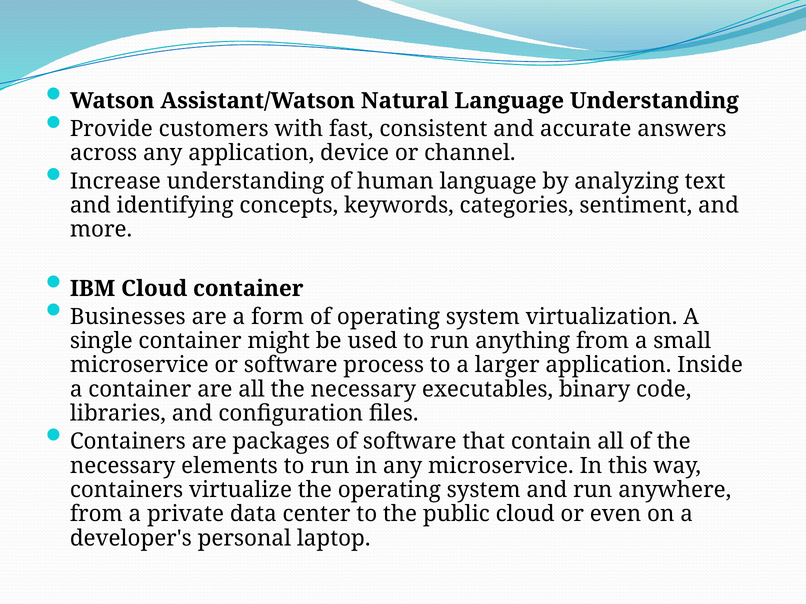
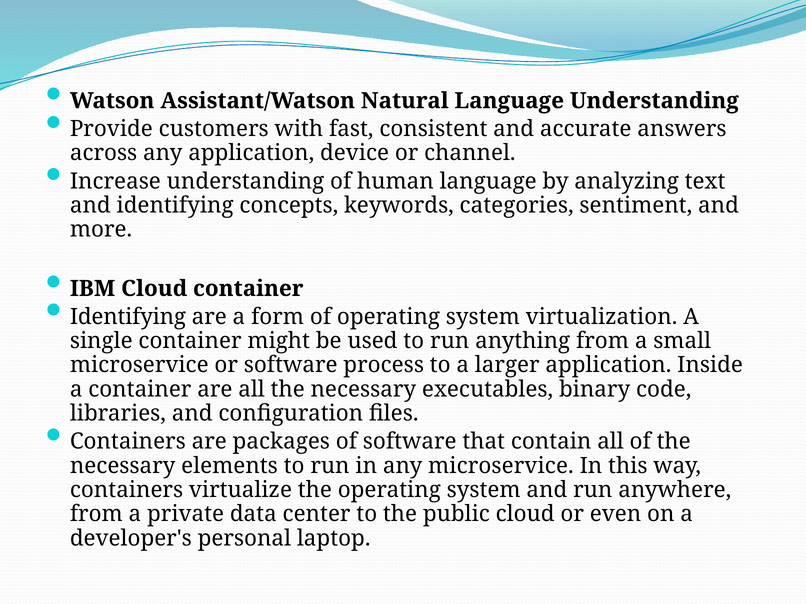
Businesses at (128, 317): Businesses -> Identifying
